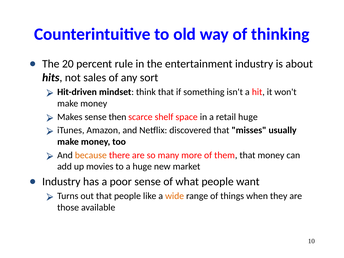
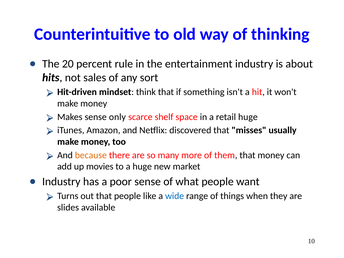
then: then -> only
wide colour: orange -> blue
those: those -> slides
